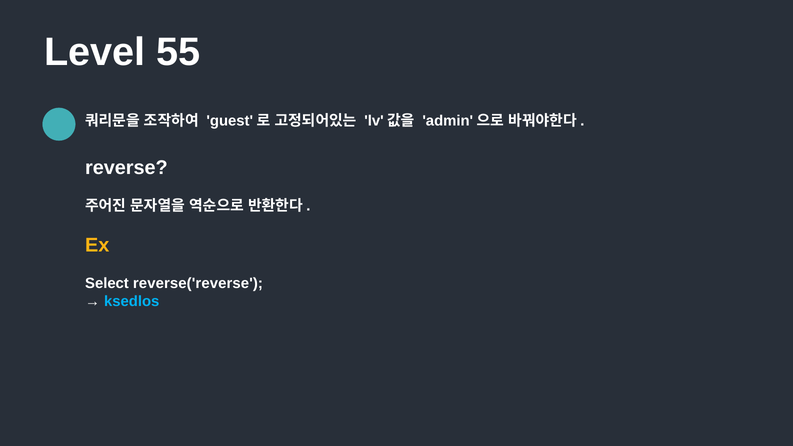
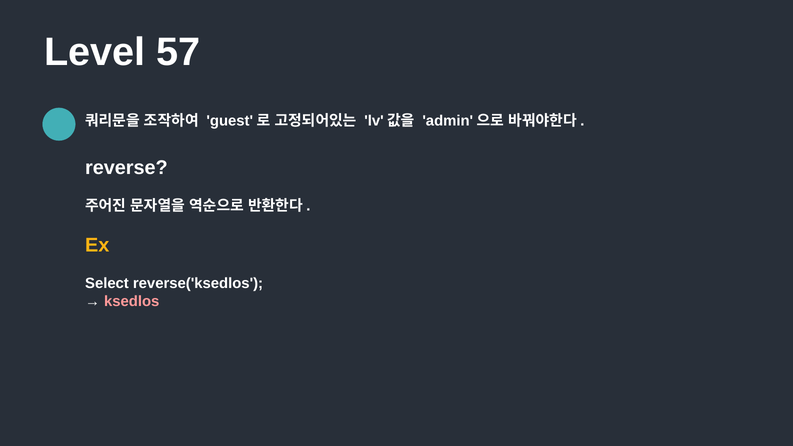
55: 55 -> 57
reverse('reverse: reverse('reverse -> reverse('ksedlos
ksedlos colour: light blue -> pink
